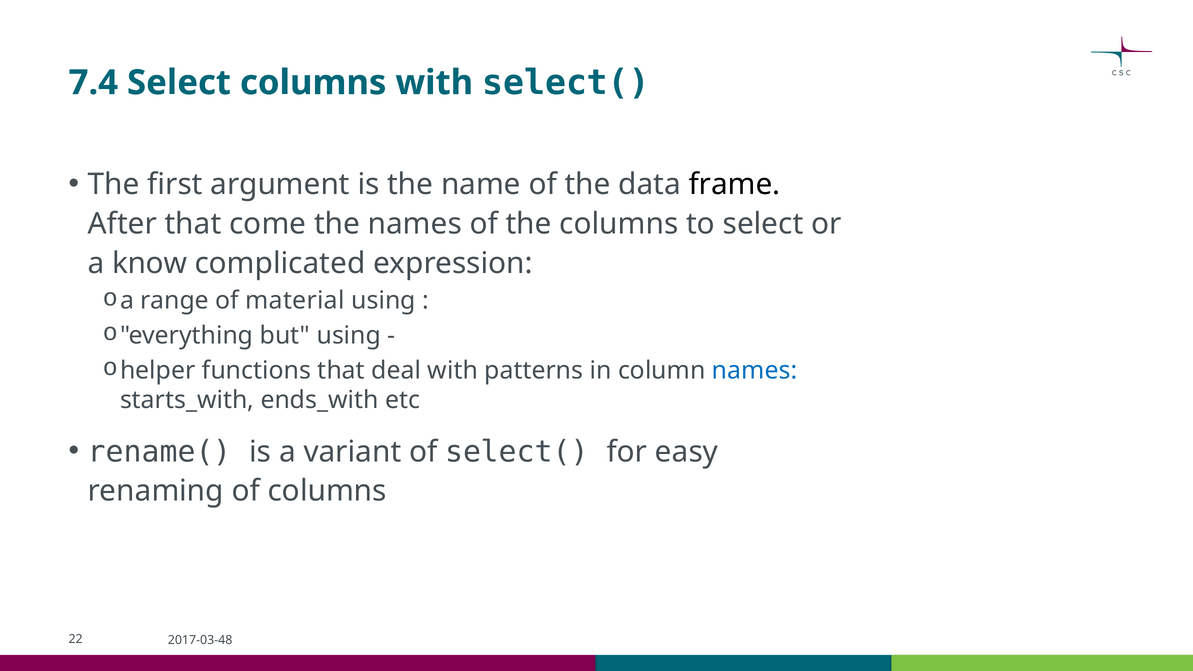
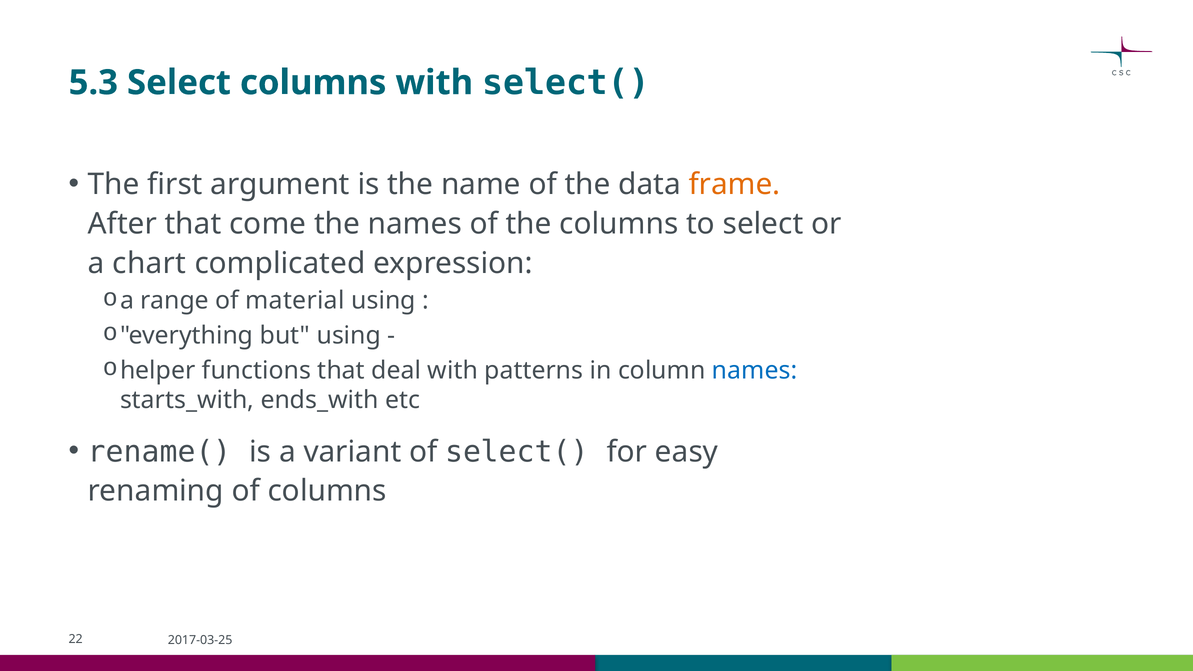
7.4: 7.4 -> 5.3
frame colour: black -> orange
know: know -> chart
2017-03-48: 2017-03-48 -> 2017-03-25
